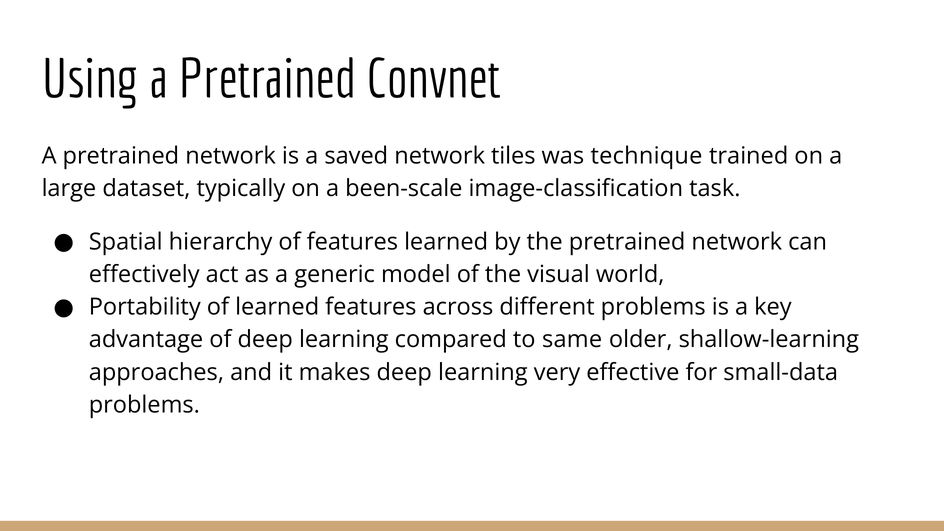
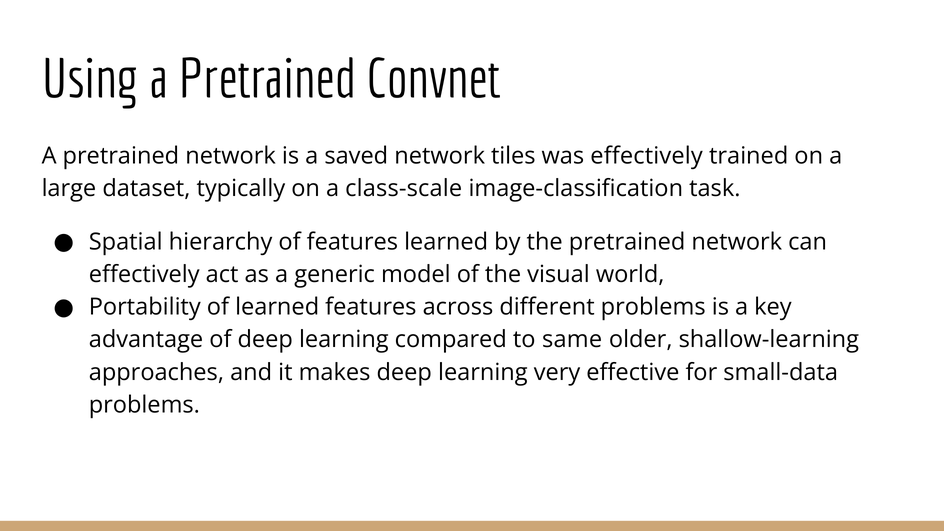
was technique: technique -> effectively
been-scale: been-scale -> class-scale
